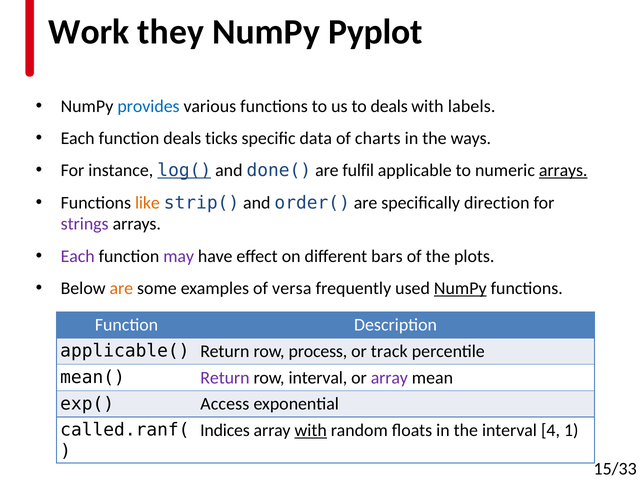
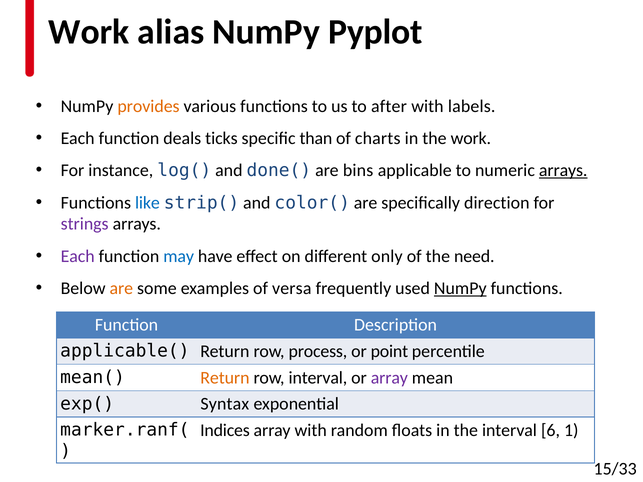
they: they -> alias
provides colour: blue -> orange
to deals: deals -> after
data: data -> than
the ways: ways -> work
log( underline: present -> none
fulfil: fulfil -> bins
like colour: orange -> blue
order(: order( -> color(
may colour: purple -> blue
bars: bars -> only
plots: plots -> need
track: track -> point
Return at (225, 378) colour: purple -> orange
Access: Access -> Syntax
called.ranf(: called.ranf( -> marker.ranf(
with at (311, 431) underline: present -> none
4: 4 -> 6
